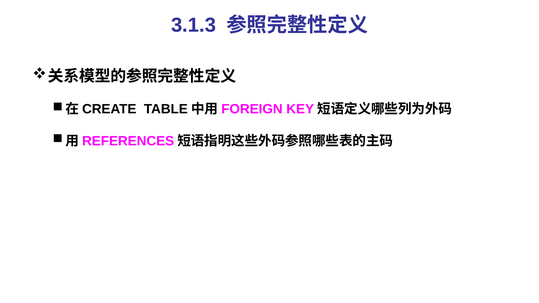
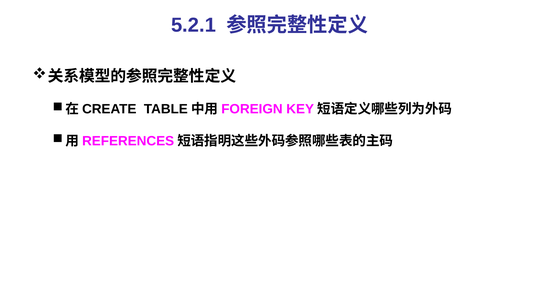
3.1.3: 3.1.3 -> 5.2.1
